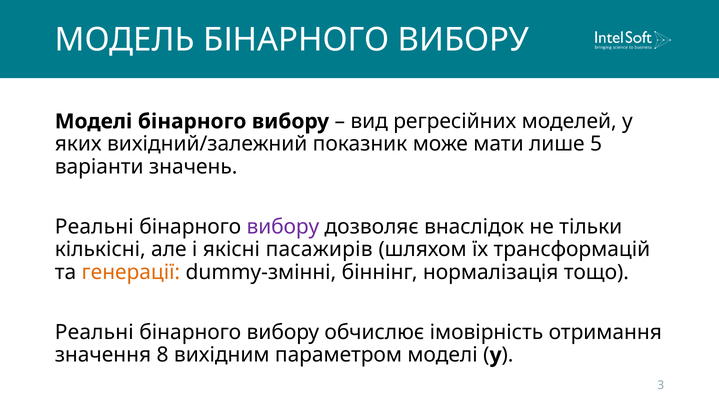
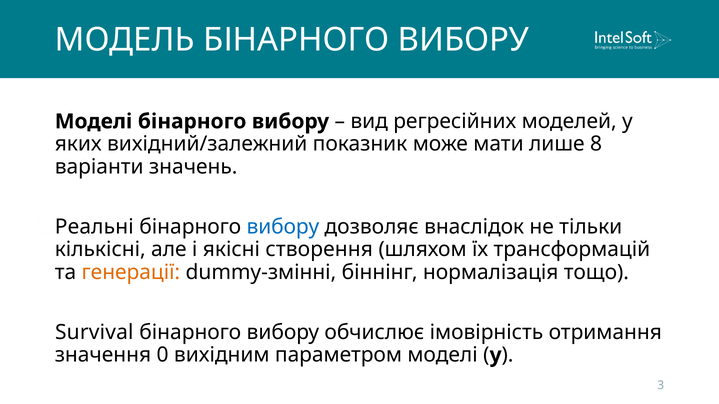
5: 5 -> 8
вибору at (283, 227) colour: purple -> blue
пасажирів: пасажирів -> створення
Реальні at (94, 333): Реальні -> Survival
8: 8 -> 0
